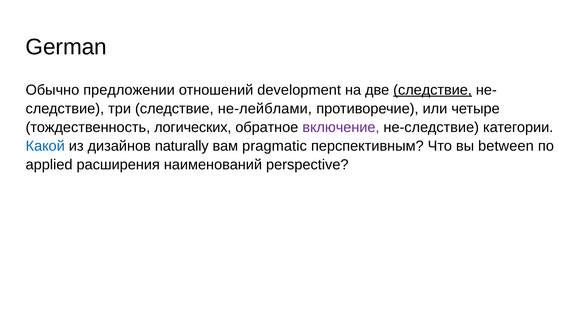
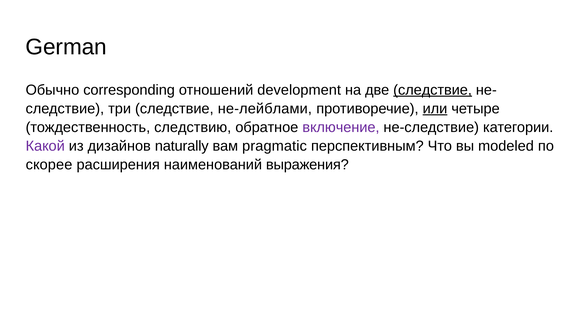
предложении: предложении -> corresponding
или underline: none -> present
логических: логических -> следствию
Какой colour: blue -> purple
between: between -> modeled
applied: applied -> скорее
perspective: perspective -> выражения
